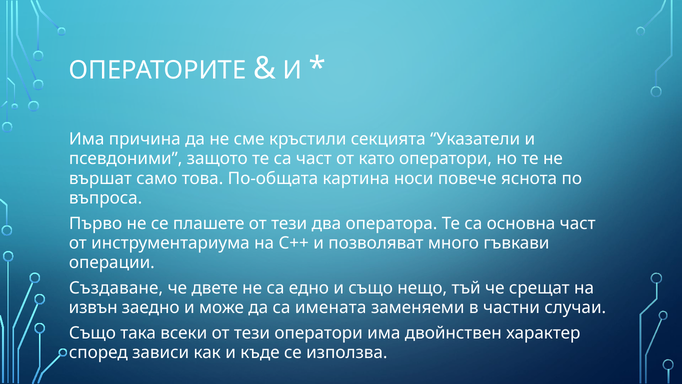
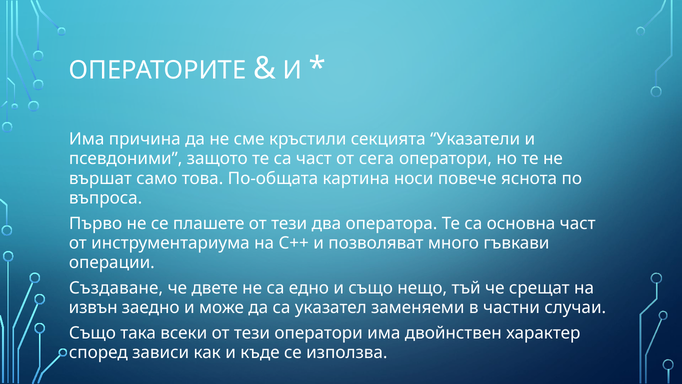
като: като -> сега
имената: имената -> указател
